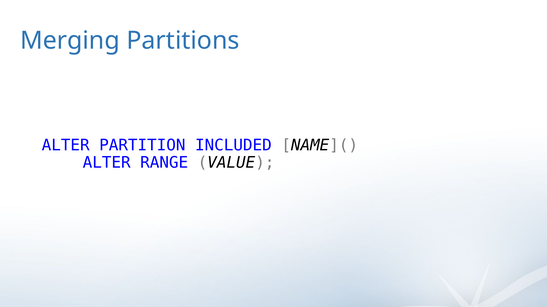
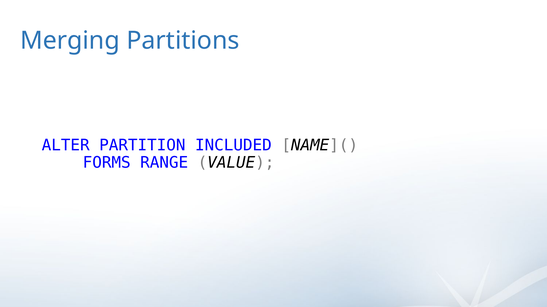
ALTER at (107, 163): ALTER -> FORMS
